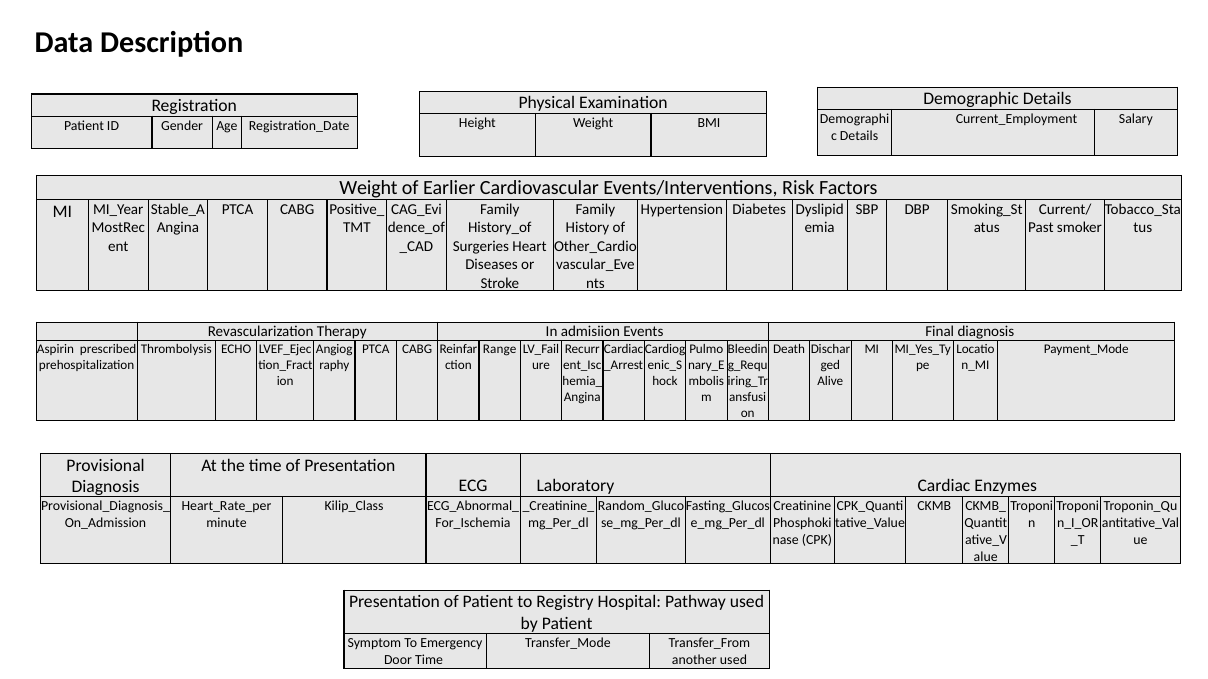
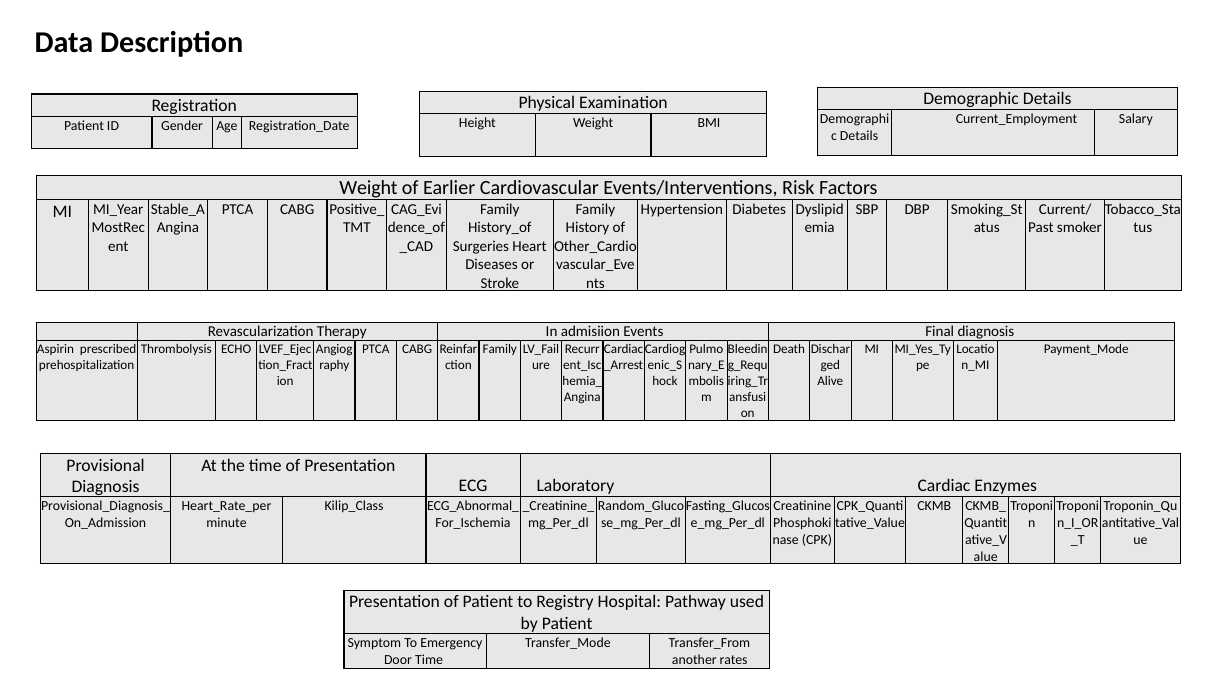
Range at (500, 350): Range -> Family
another used: used -> rates
